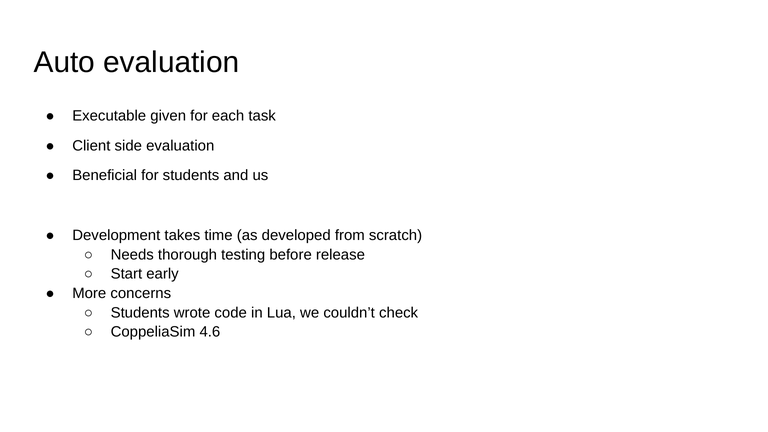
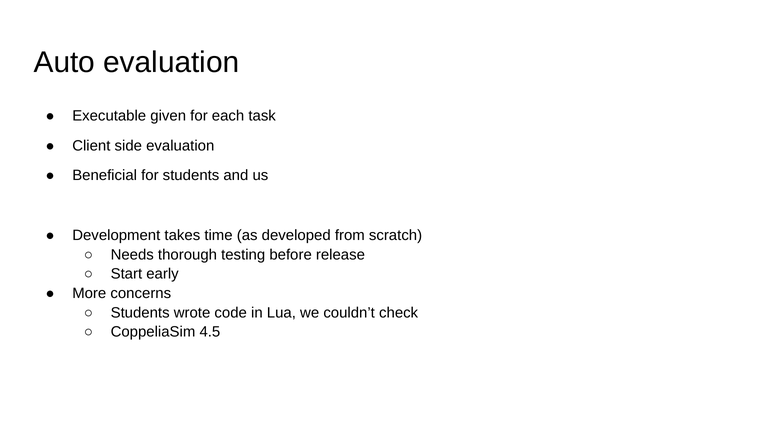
4.6: 4.6 -> 4.5
